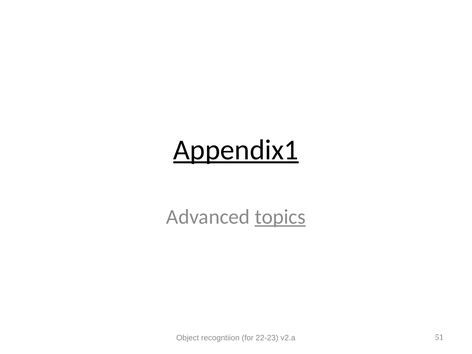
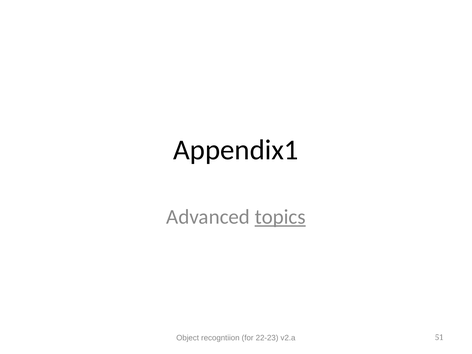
Appendix1 underline: present -> none
